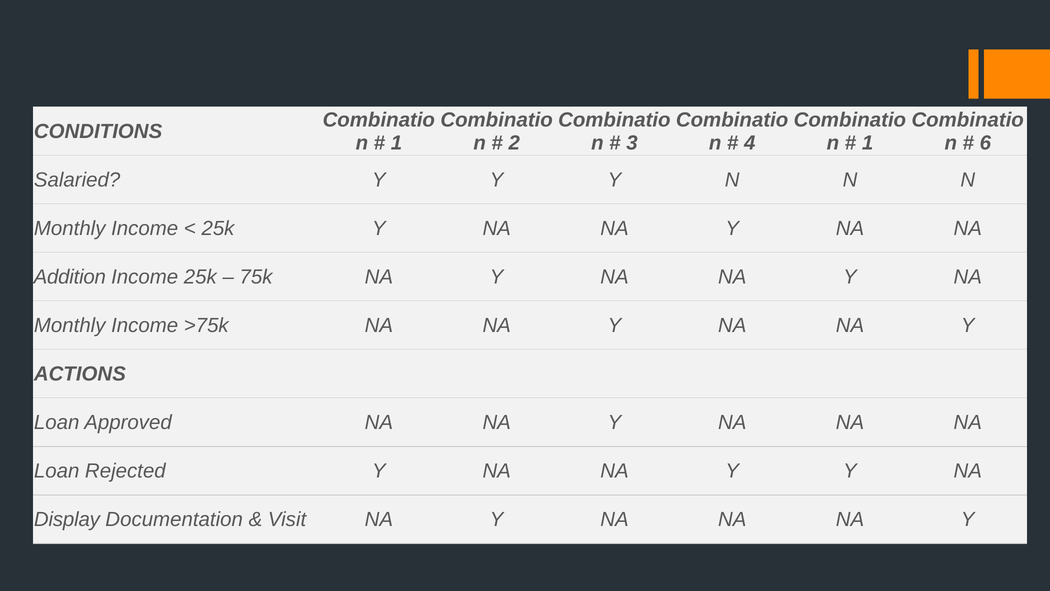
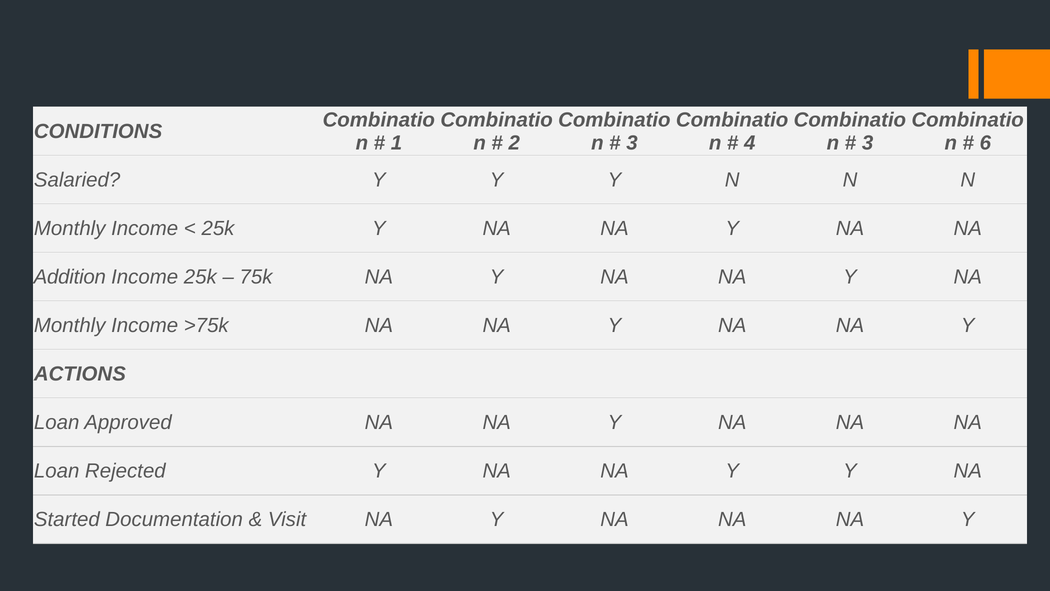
1 at (868, 143): 1 -> 3
Display: Display -> Started
